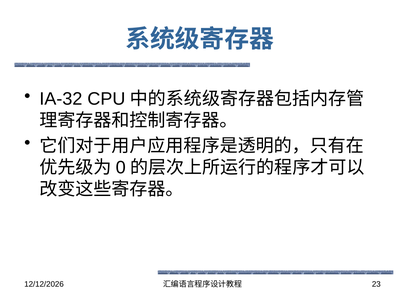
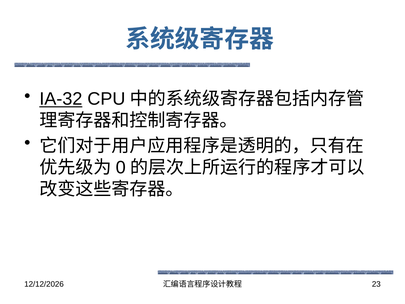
IA-32 underline: none -> present
